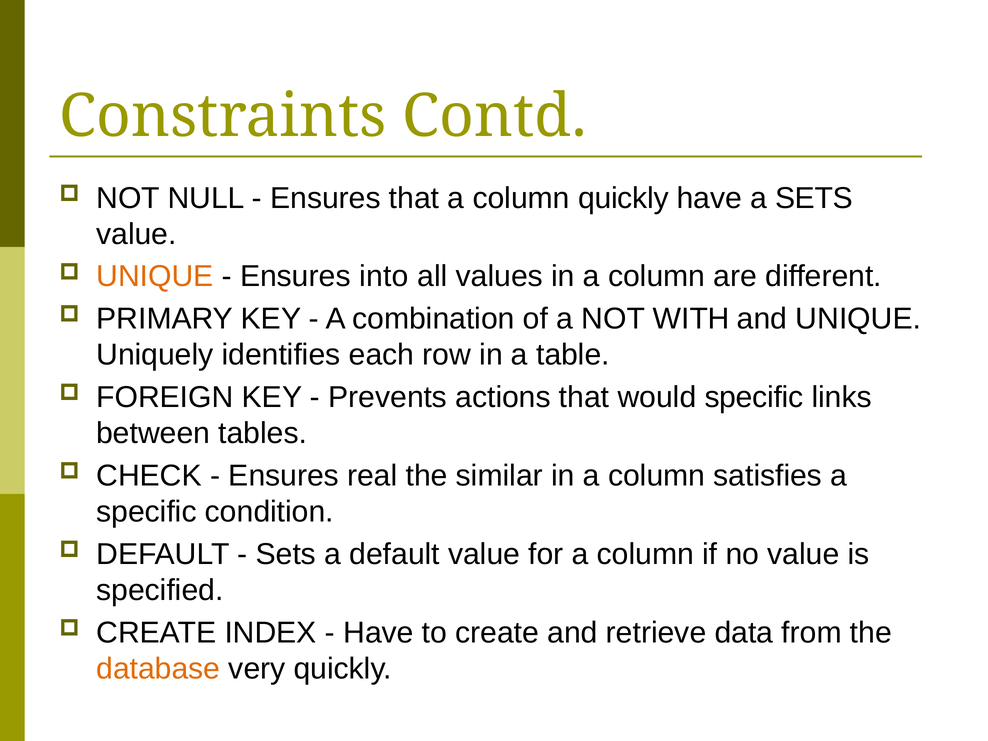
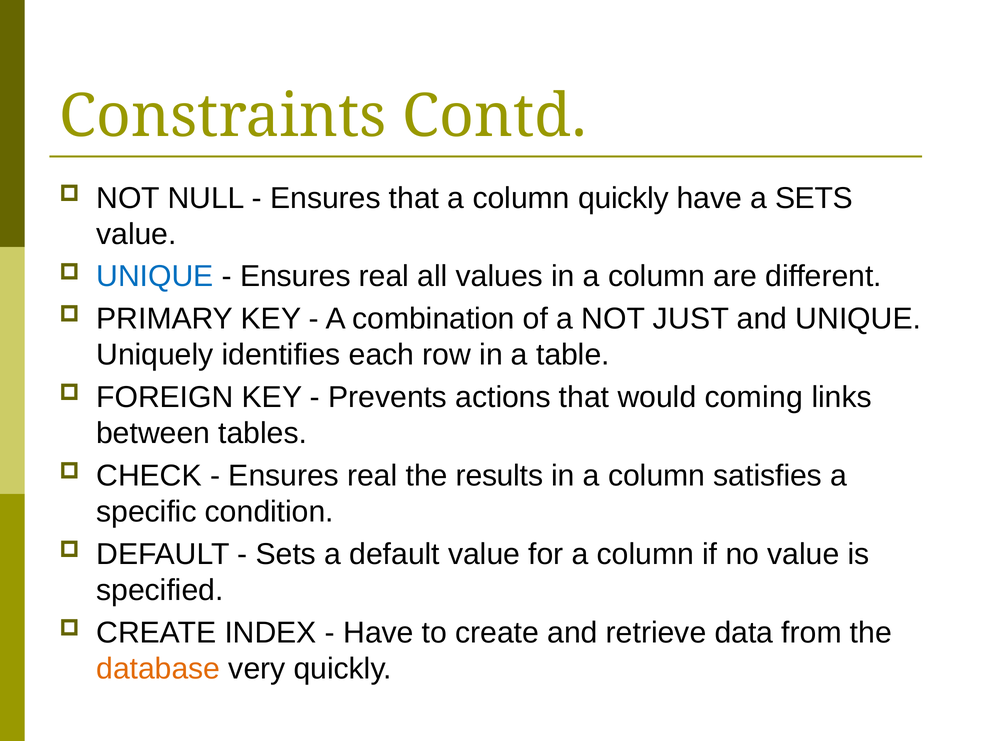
UNIQUE at (155, 277) colour: orange -> blue
into at (384, 277): into -> real
WITH: WITH -> JUST
would specific: specific -> coming
similar: similar -> results
